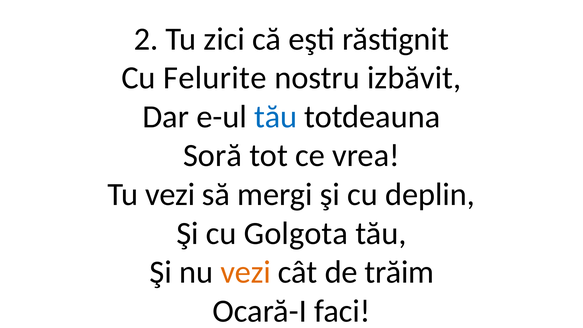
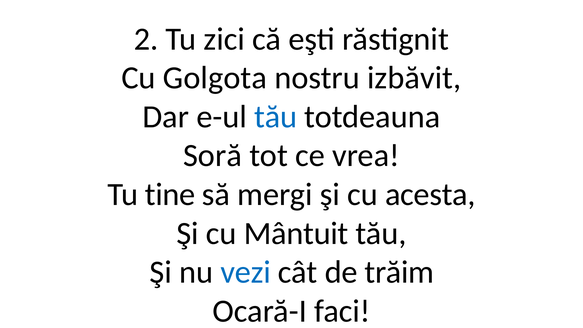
Felurite: Felurite -> Golgota
Tu vezi: vezi -> tine
deplin: deplin -> acesta
Golgota: Golgota -> Mântuit
vezi at (246, 272) colour: orange -> blue
